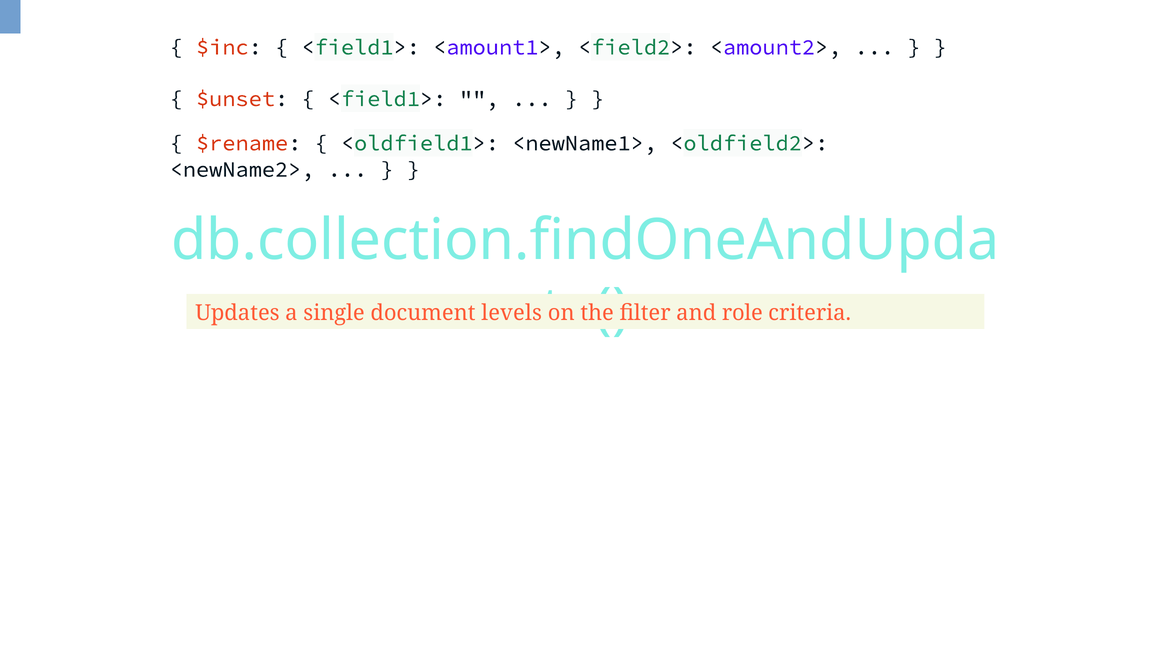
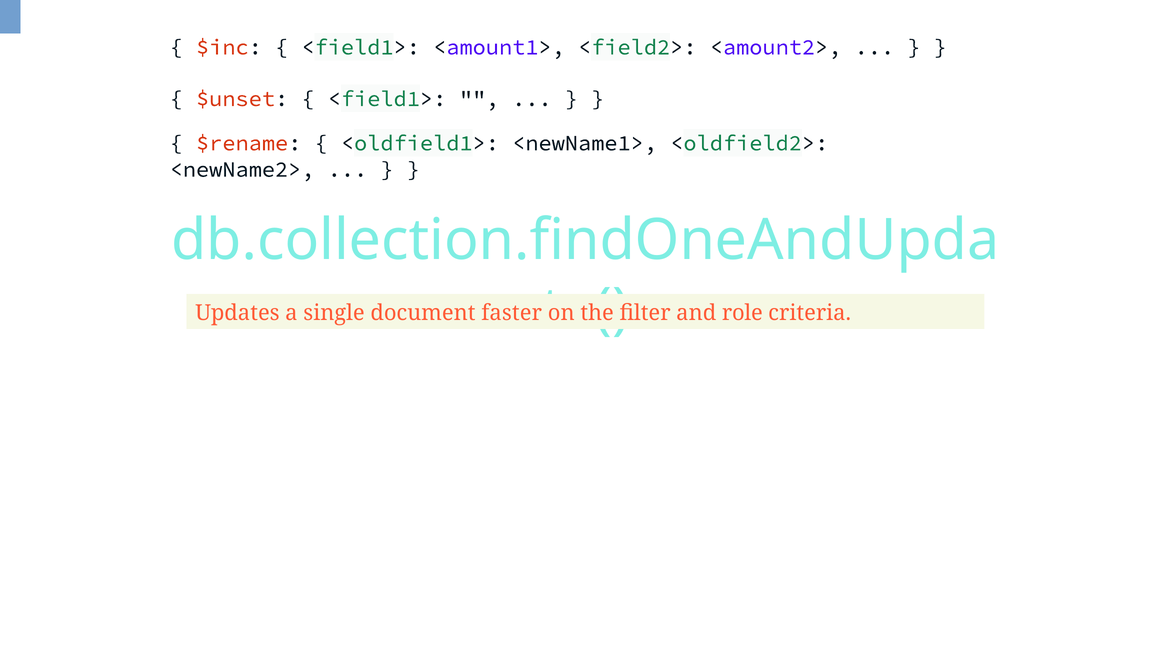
levels: levels -> faster
